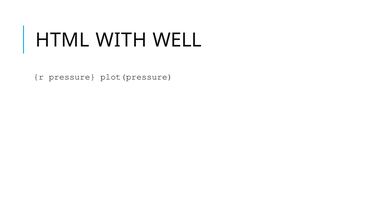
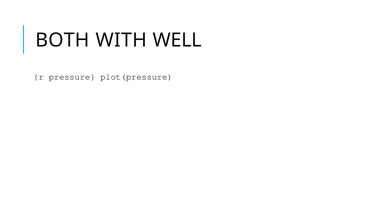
HTML: HTML -> BOTH
